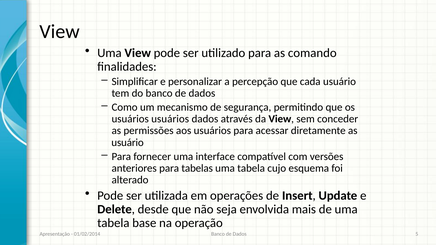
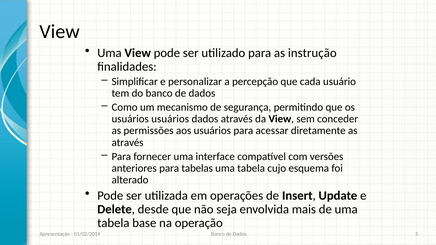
comando: comando -> instrução
usuário at (128, 143): usuário -> através
